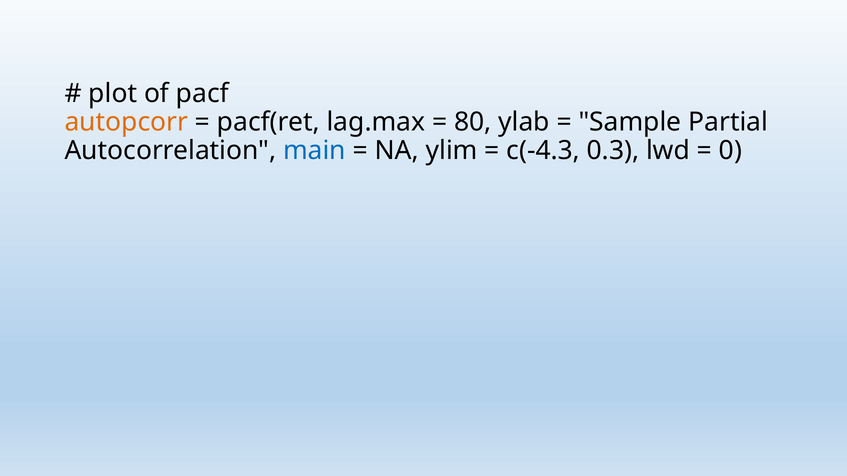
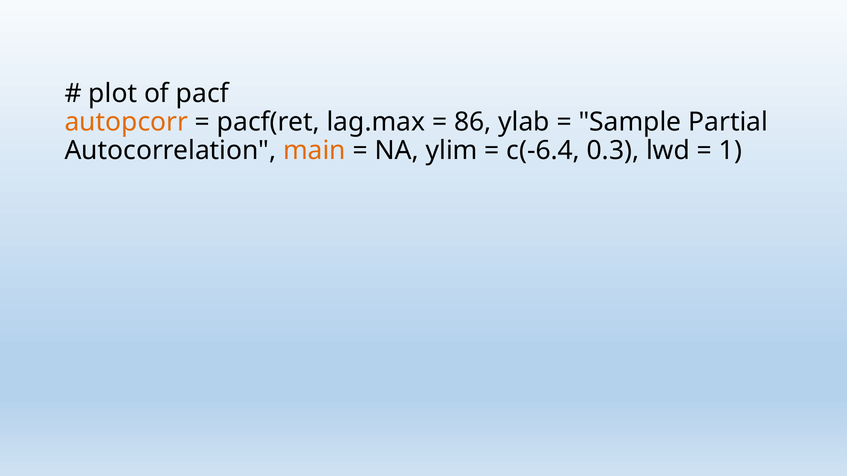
80: 80 -> 86
main colour: blue -> orange
c(-4.3: c(-4.3 -> c(-6.4
0: 0 -> 1
